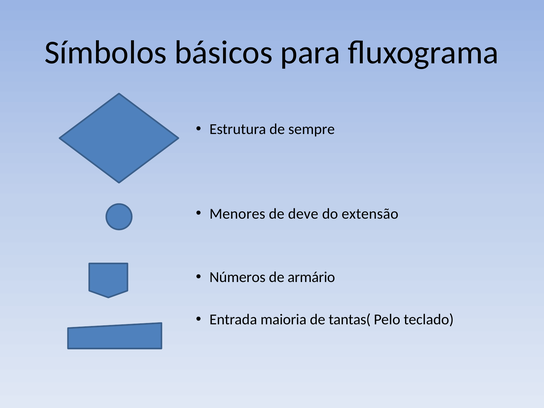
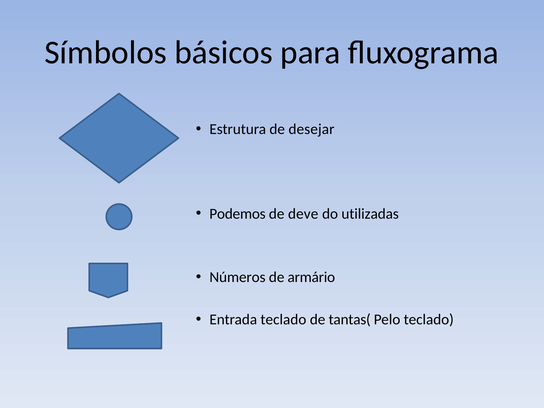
sempre: sempre -> desejar
Menores: Menores -> Podemos
extensão: extensão -> utilizadas
Entrada maioria: maioria -> teclado
